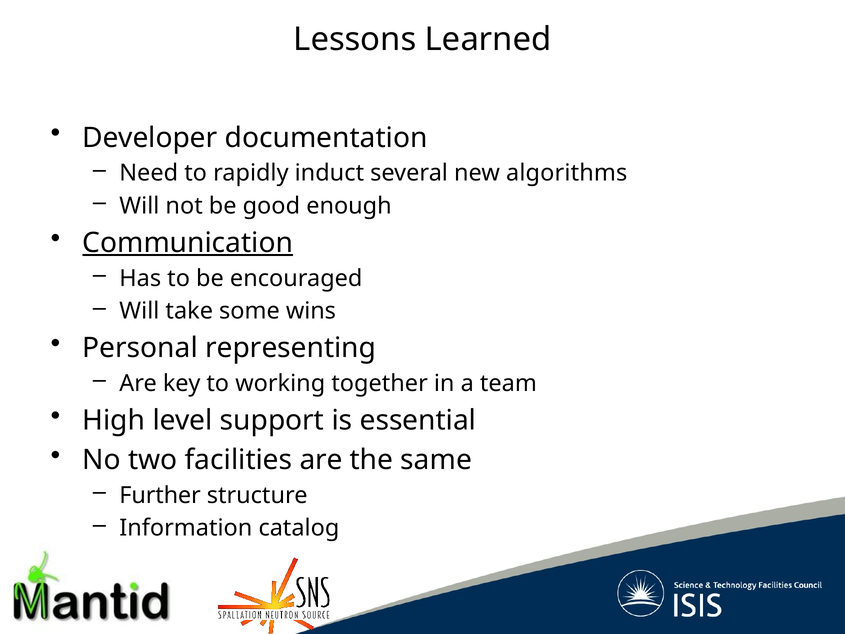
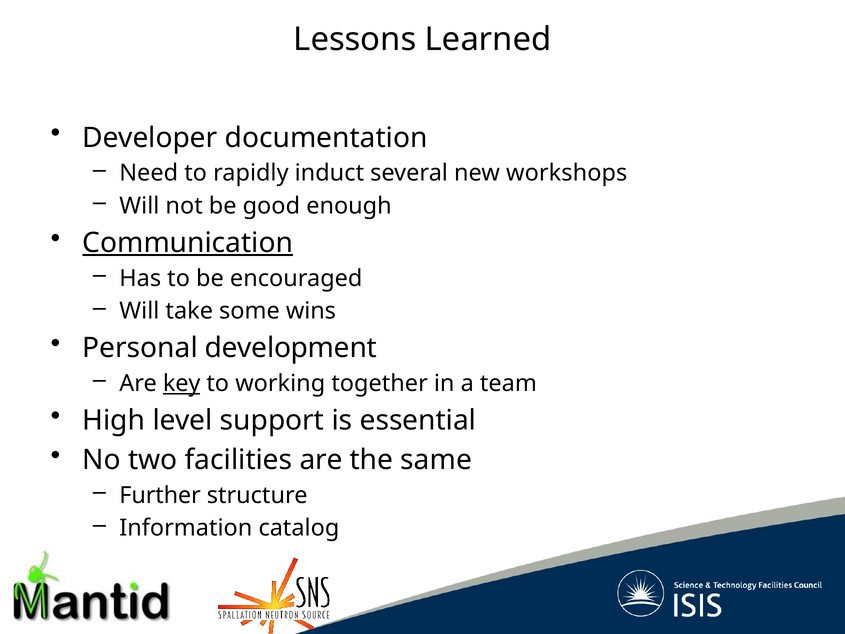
algorithms: algorithms -> workshops
representing: representing -> development
key underline: none -> present
